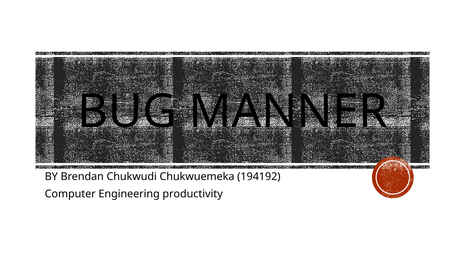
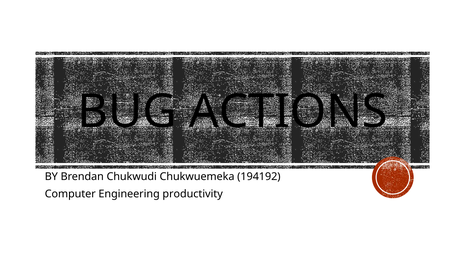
MANNER: MANNER -> ACTIONS
